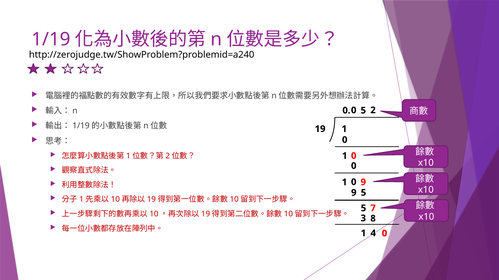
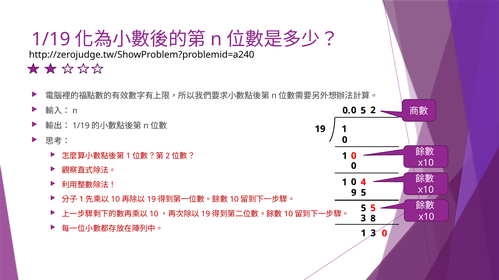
1 9: 9 -> 4
7 at (373, 209): 7 -> 5
1 4: 4 -> 3
